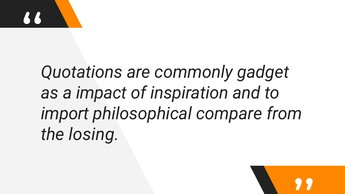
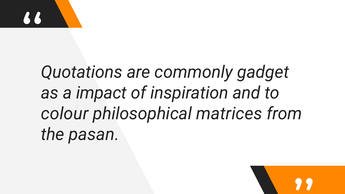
import: import -> colour
compare: compare -> matrices
losing: losing -> pasan
